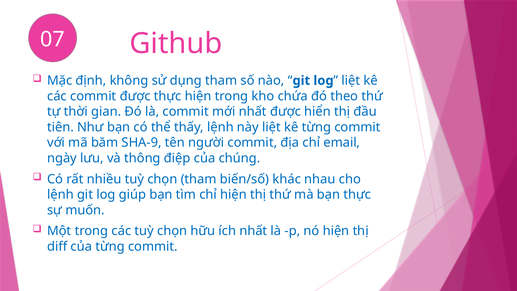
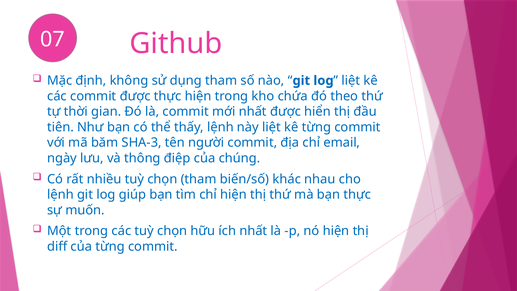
SHA-9: SHA-9 -> SHA-3
